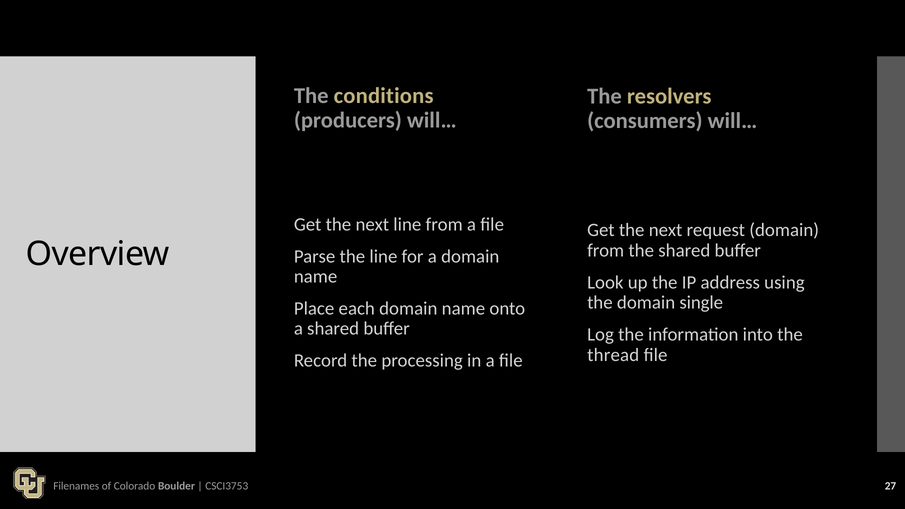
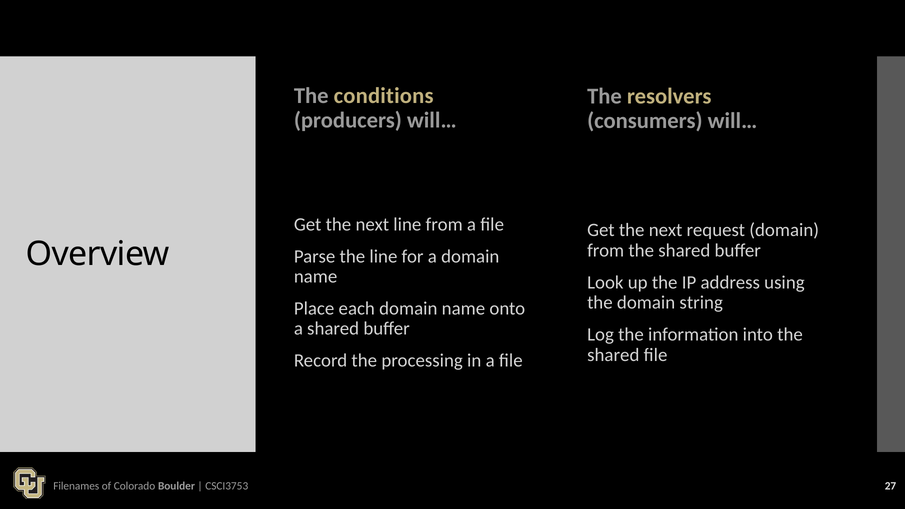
single: single -> string
thread at (613, 355): thread -> shared
